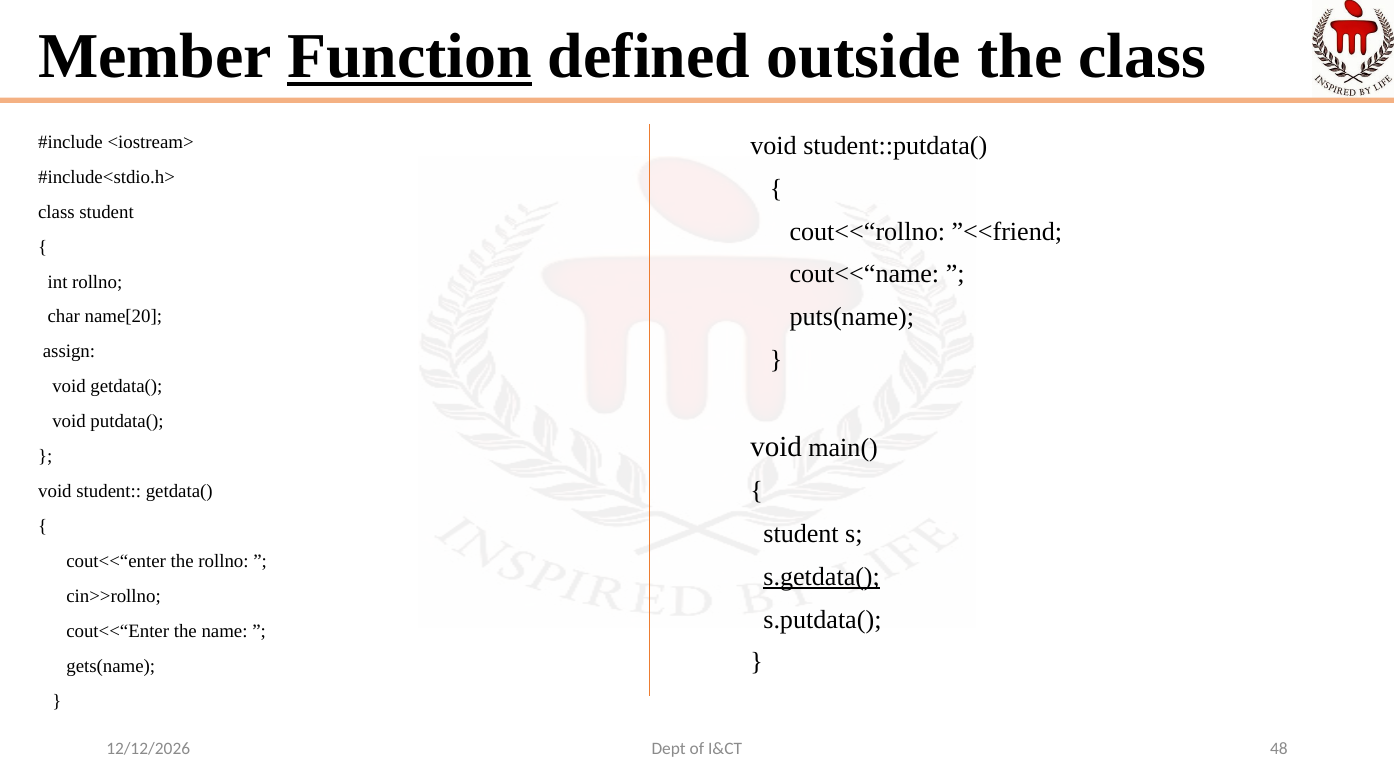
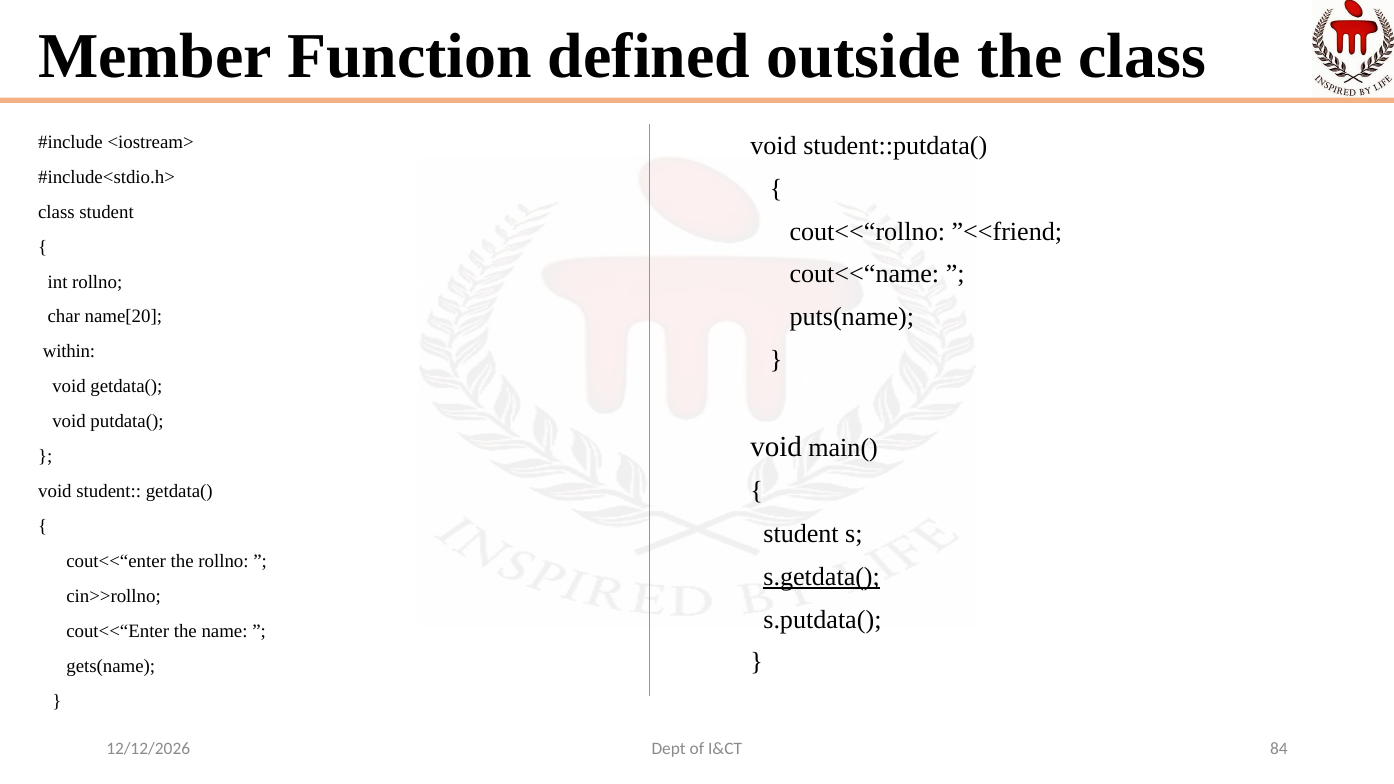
Function underline: present -> none
assign: assign -> within
48: 48 -> 84
